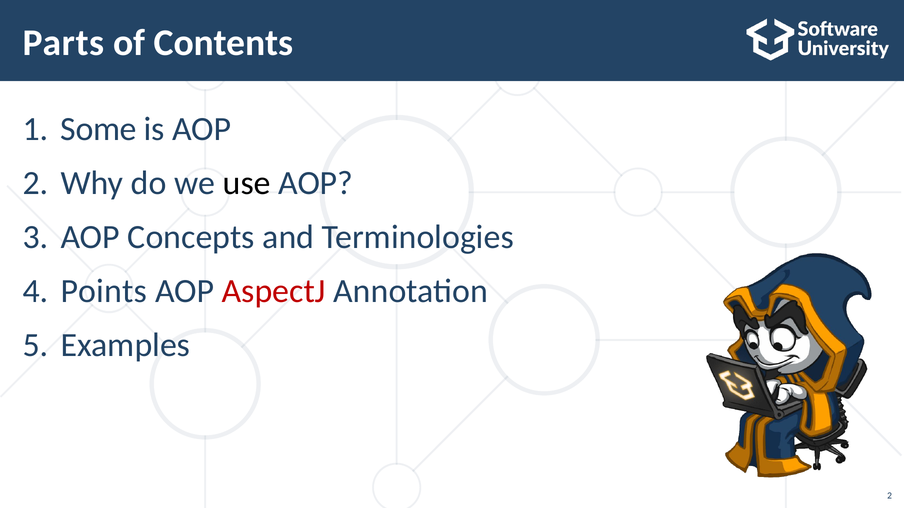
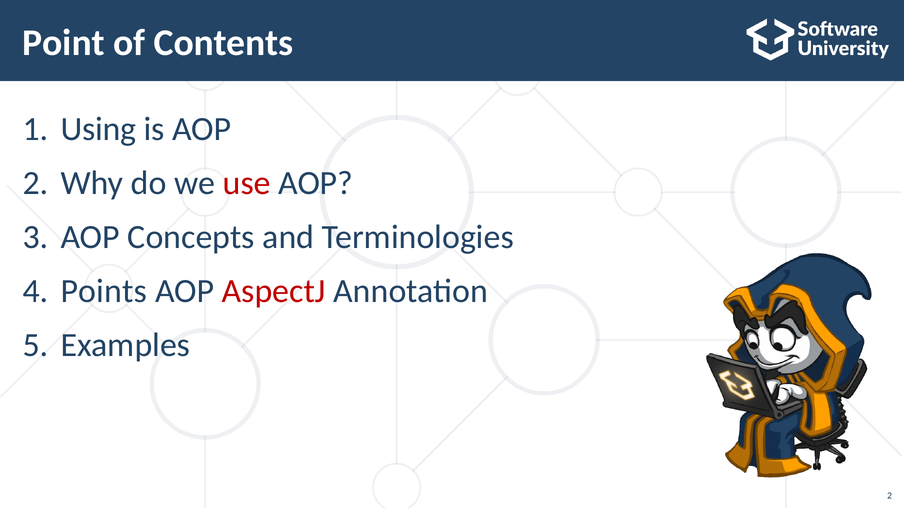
Parts: Parts -> Point
Some: Some -> Using
use colour: black -> red
